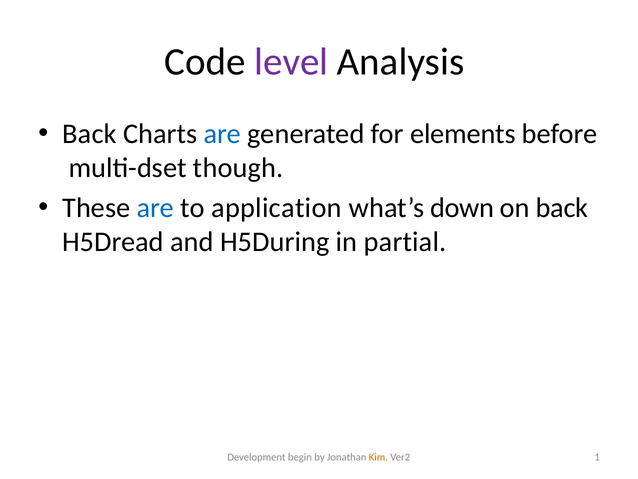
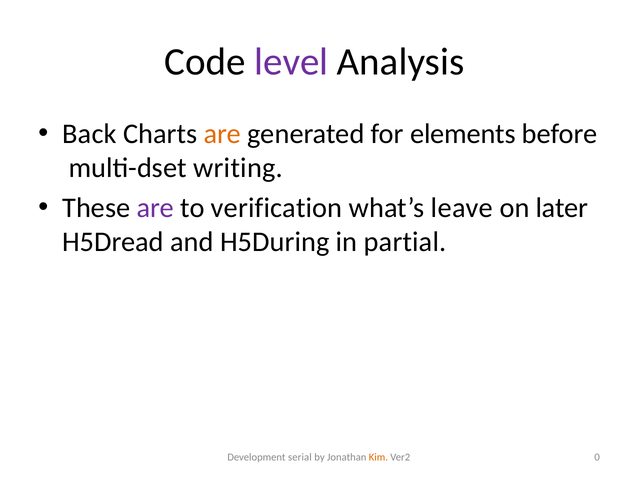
are at (222, 134) colour: blue -> orange
though: though -> writing
are at (155, 208) colour: blue -> purple
application: application -> verification
down: down -> leave
on back: back -> later
begin: begin -> serial
1: 1 -> 0
